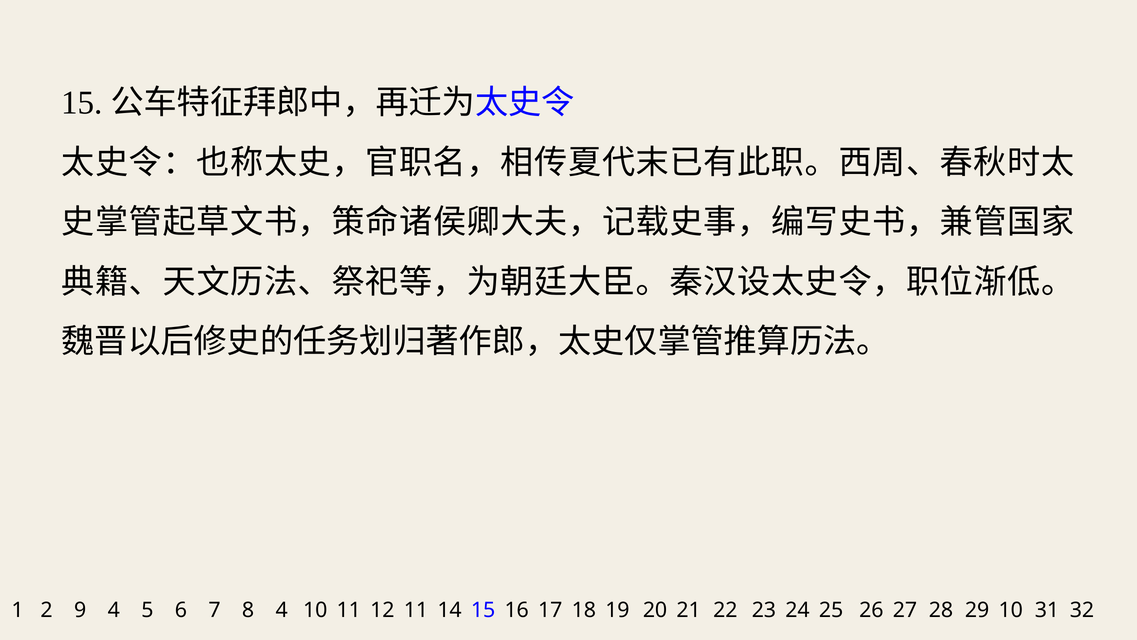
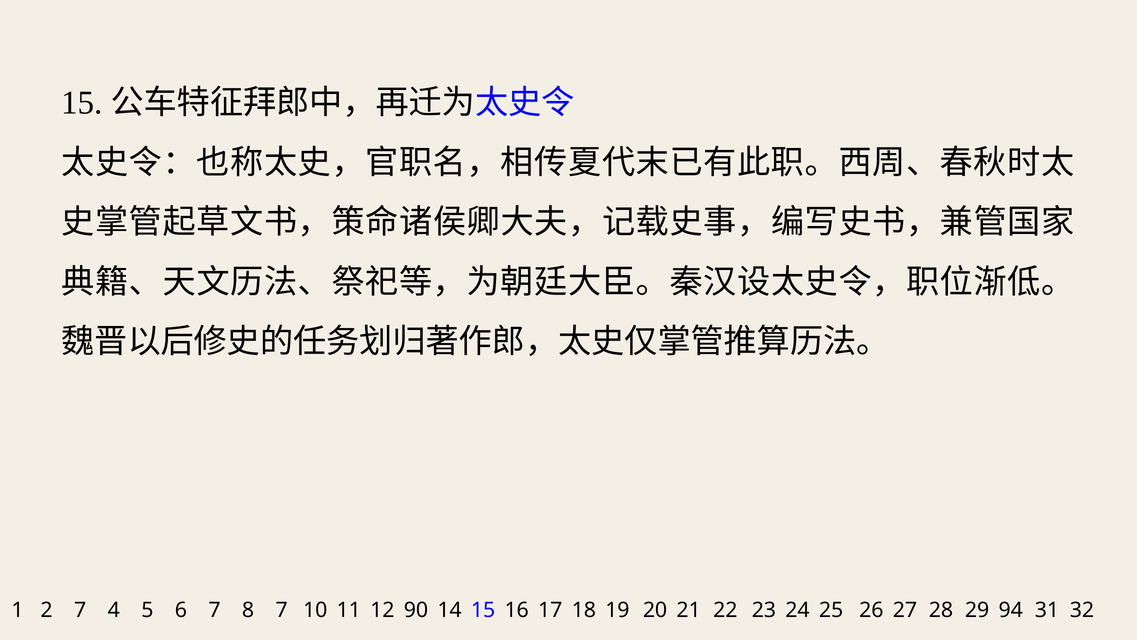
2 9: 9 -> 7
8 4: 4 -> 7
10 11: 11 -> 90
29 10: 10 -> 94
